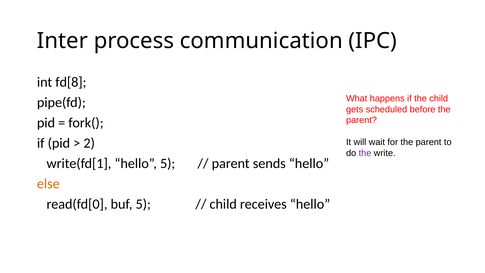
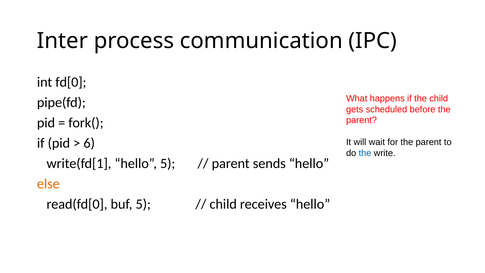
fd[8: fd[8 -> fd[0
2: 2 -> 6
the at (365, 153) colour: purple -> blue
